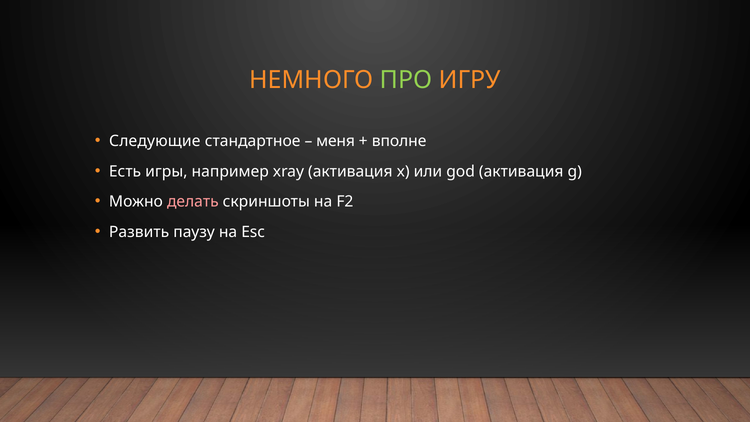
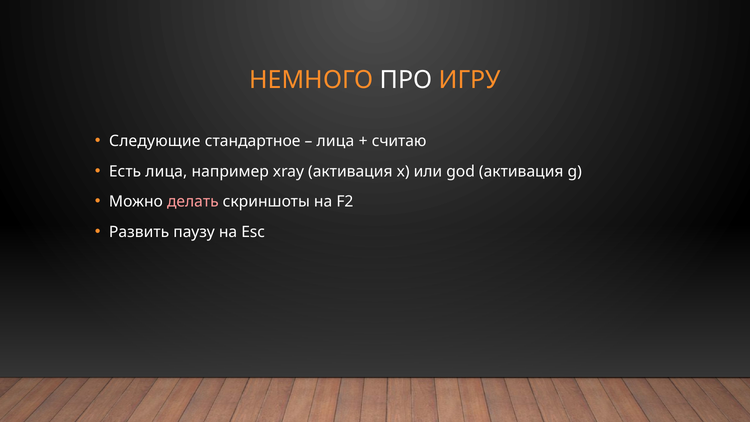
ПРО colour: light green -> white
меня at (336, 141): меня -> лица
вполне: вполне -> считаю
Есть игры: игры -> лица
